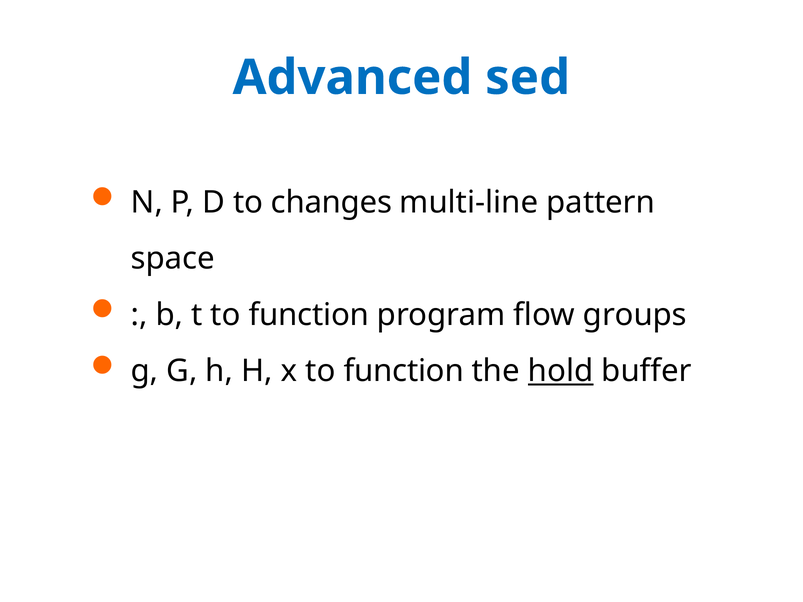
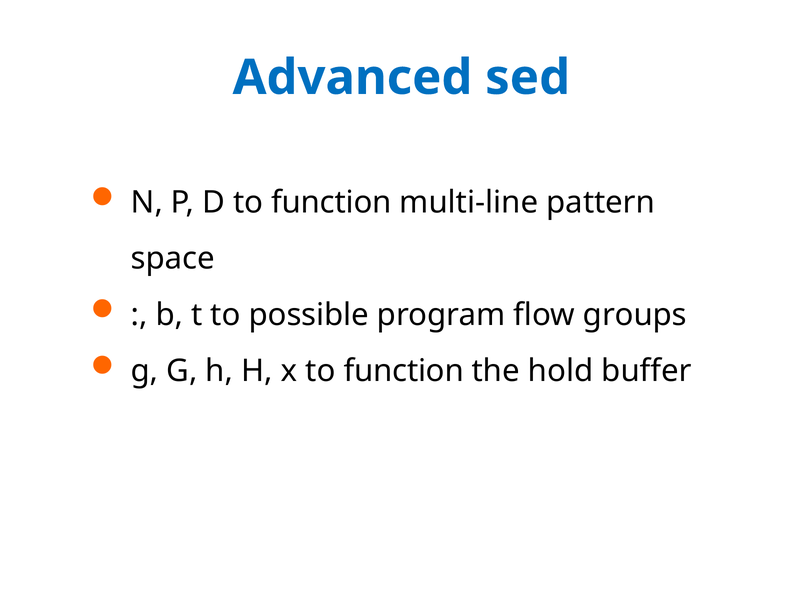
D to changes: changes -> function
t to function: function -> possible
hold underline: present -> none
